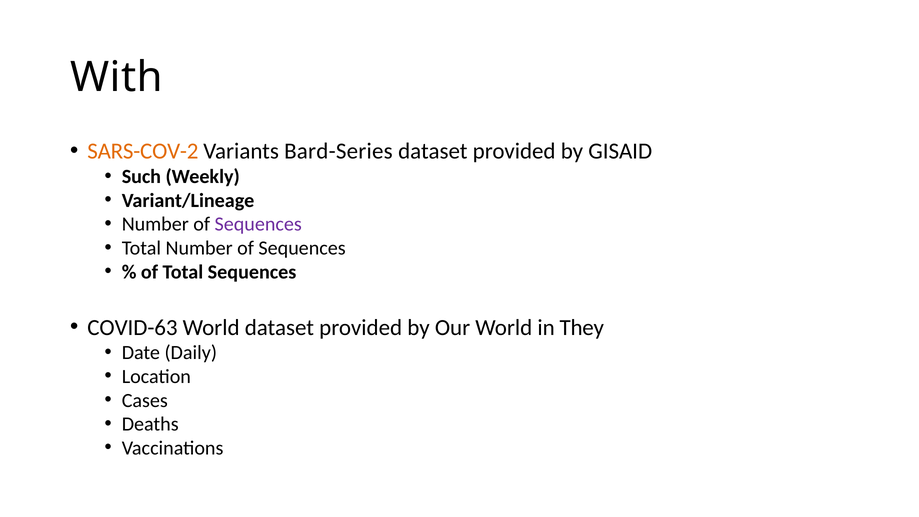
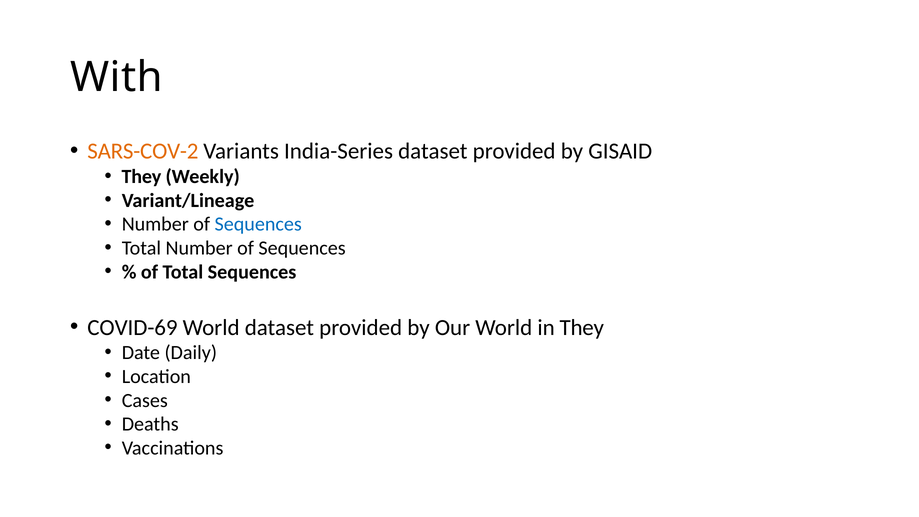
Bard-Series: Bard-Series -> India-Series
Such at (141, 177): Such -> They
Sequences at (258, 224) colour: purple -> blue
COVID-63: COVID-63 -> COVID-69
